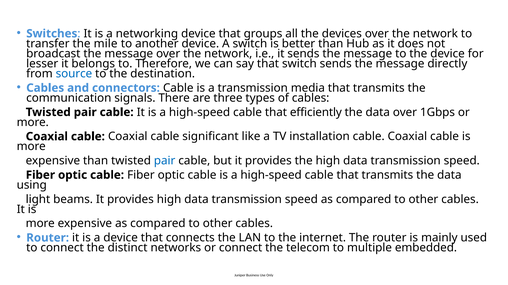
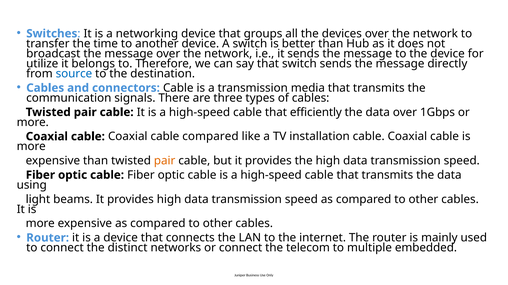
mile: mile -> time
lesser: lesser -> utilize
cable significant: significant -> compared
pair at (165, 161) colour: blue -> orange
